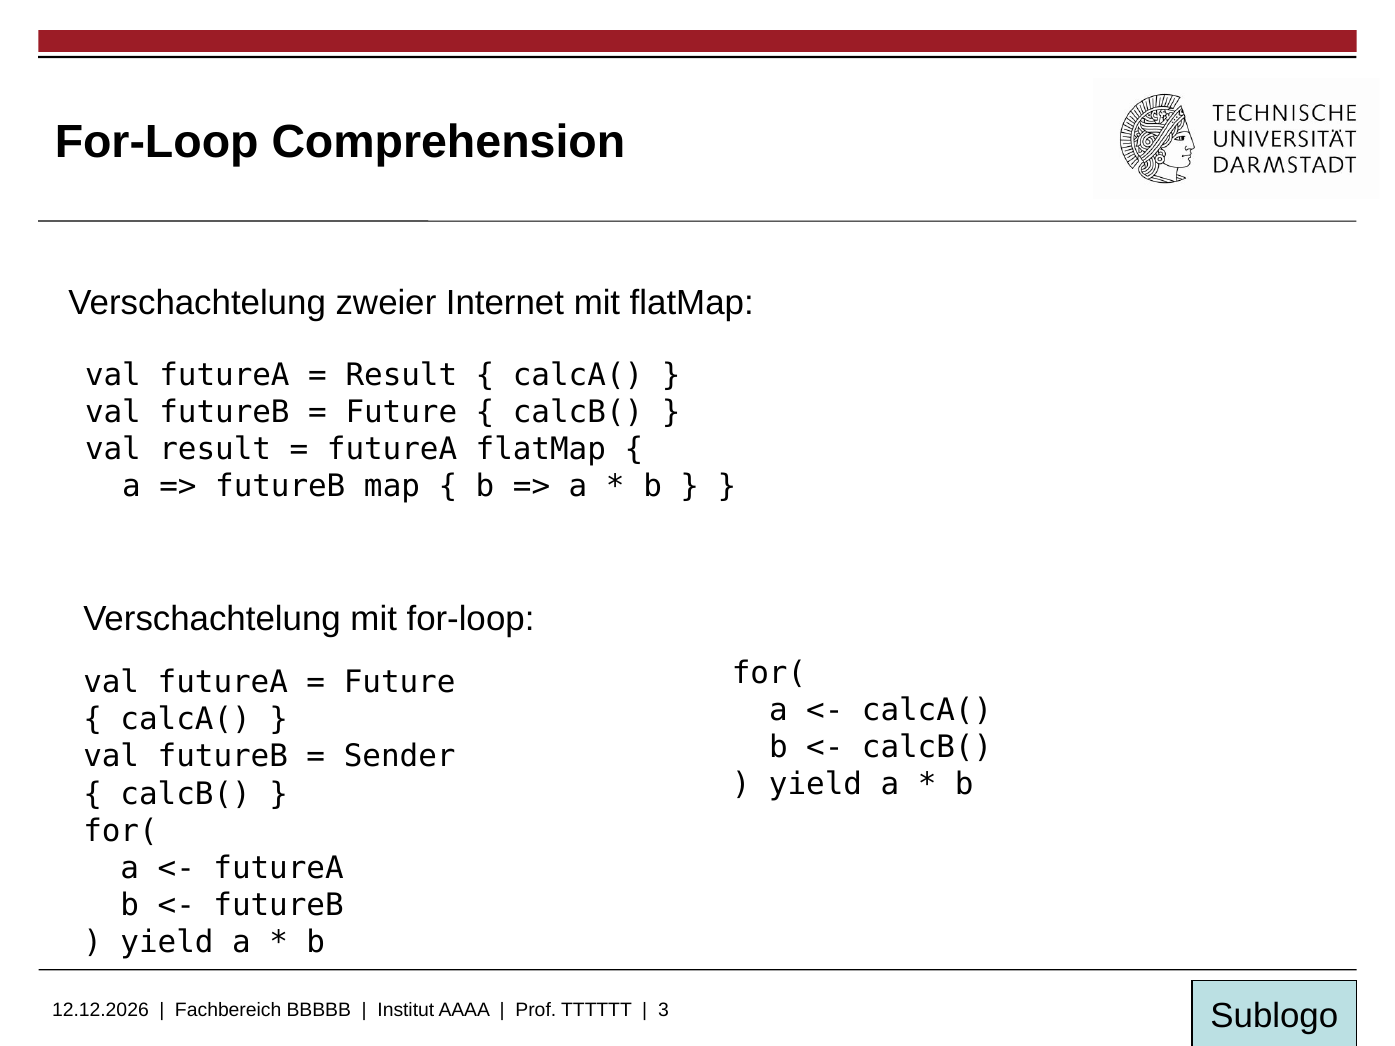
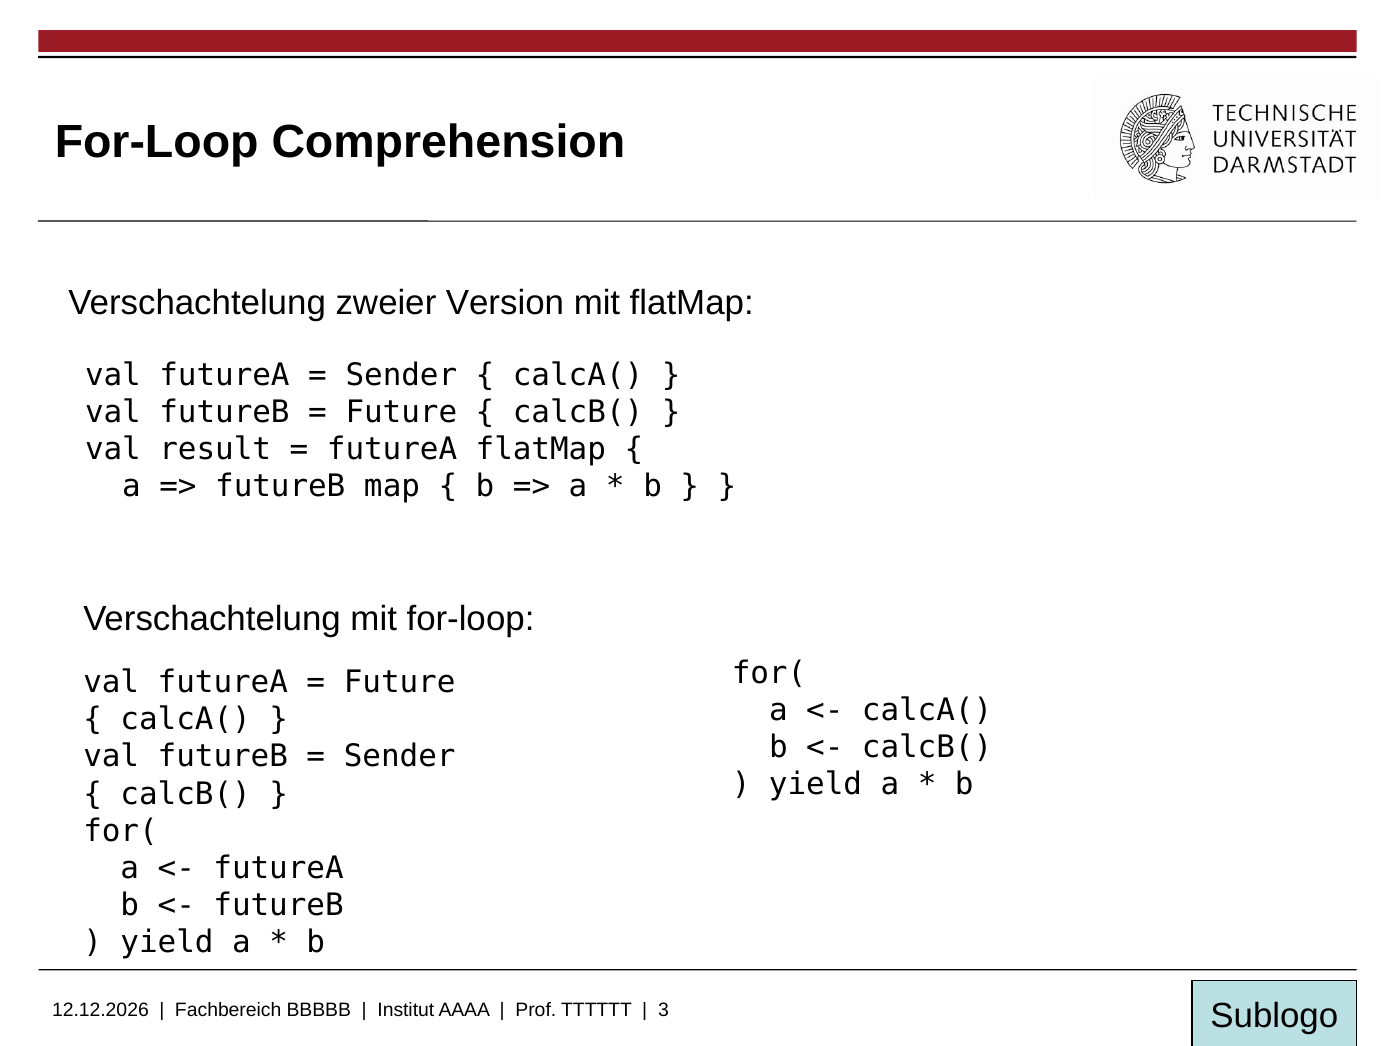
Internet: Internet -> Version
Result at (401, 375): Result -> Sender
